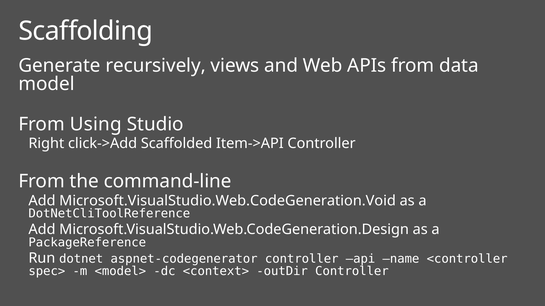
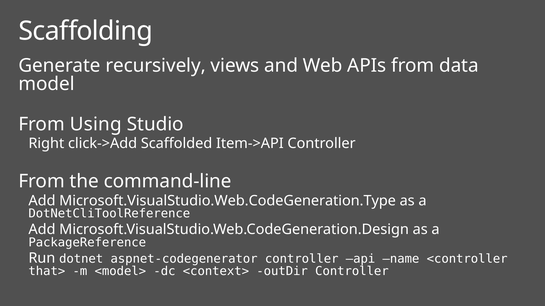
Microsoft.VisualStudio.Web.CodeGeneration.Void: Microsoft.VisualStudio.Web.CodeGeneration.Void -> Microsoft.VisualStudio.Web.CodeGeneration.Type
spec>: spec> -> that>
